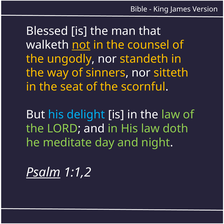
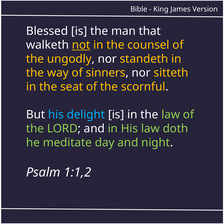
Psalm underline: present -> none
